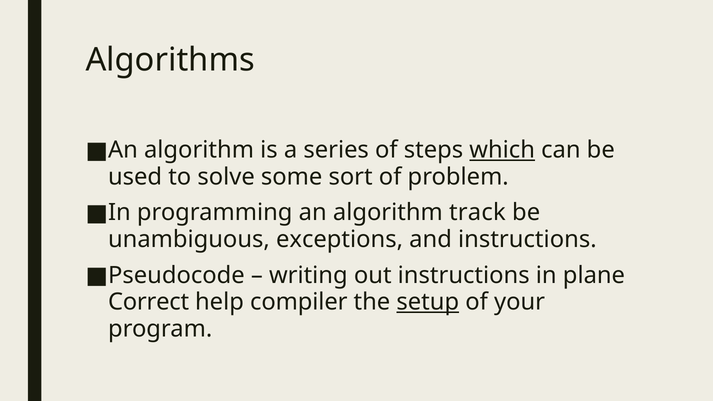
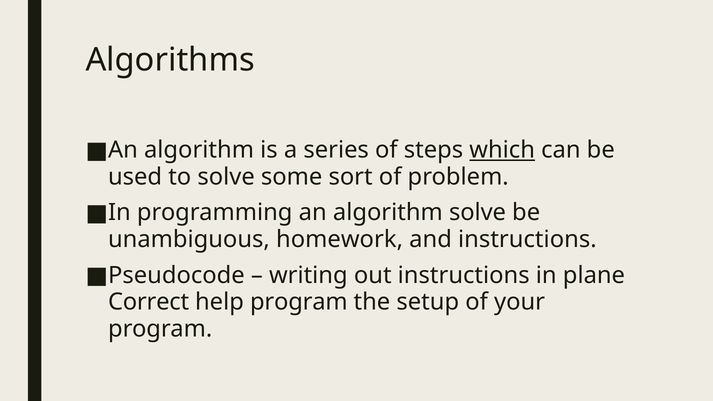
algorithm track: track -> solve
exceptions: exceptions -> homework
help compiler: compiler -> program
setup underline: present -> none
